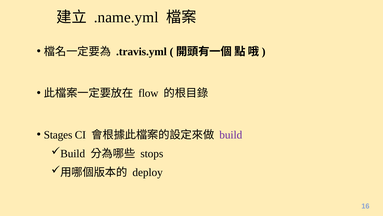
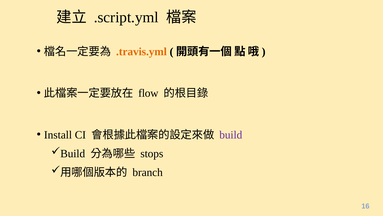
.name.yml: .name.yml -> .script.yml
.travis.yml colour: black -> orange
Stages: Stages -> Install
deploy: deploy -> branch
